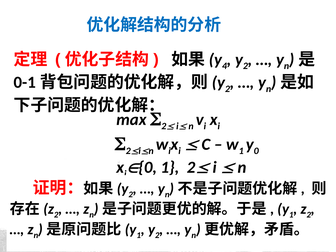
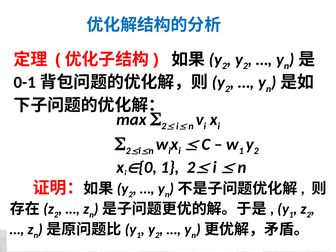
4 at (224, 66): 4 -> 2
0 at (256, 151): 0 -> 2
